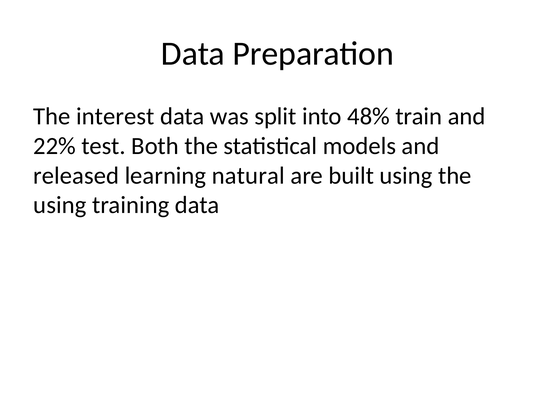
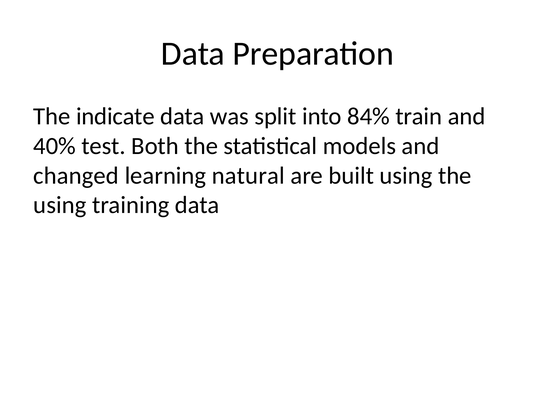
interest: interest -> indicate
48%: 48% -> 84%
22%: 22% -> 40%
released: released -> changed
